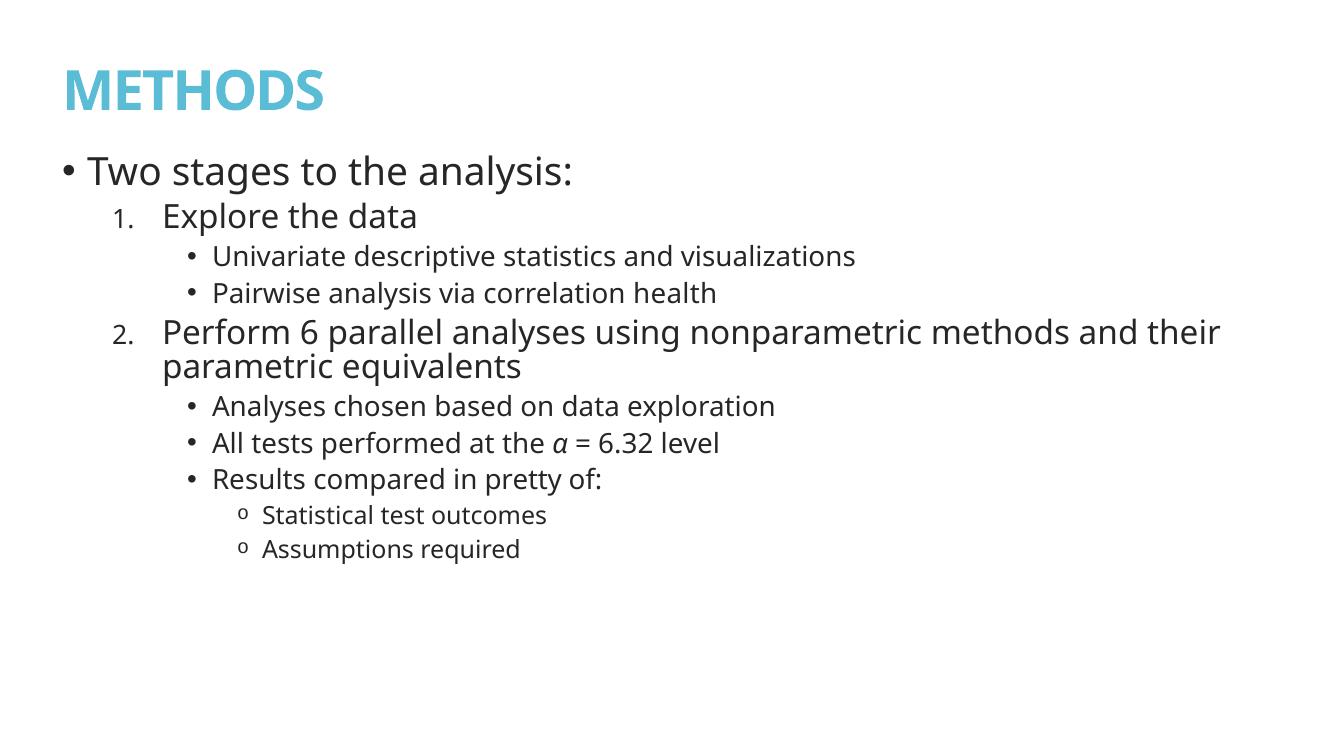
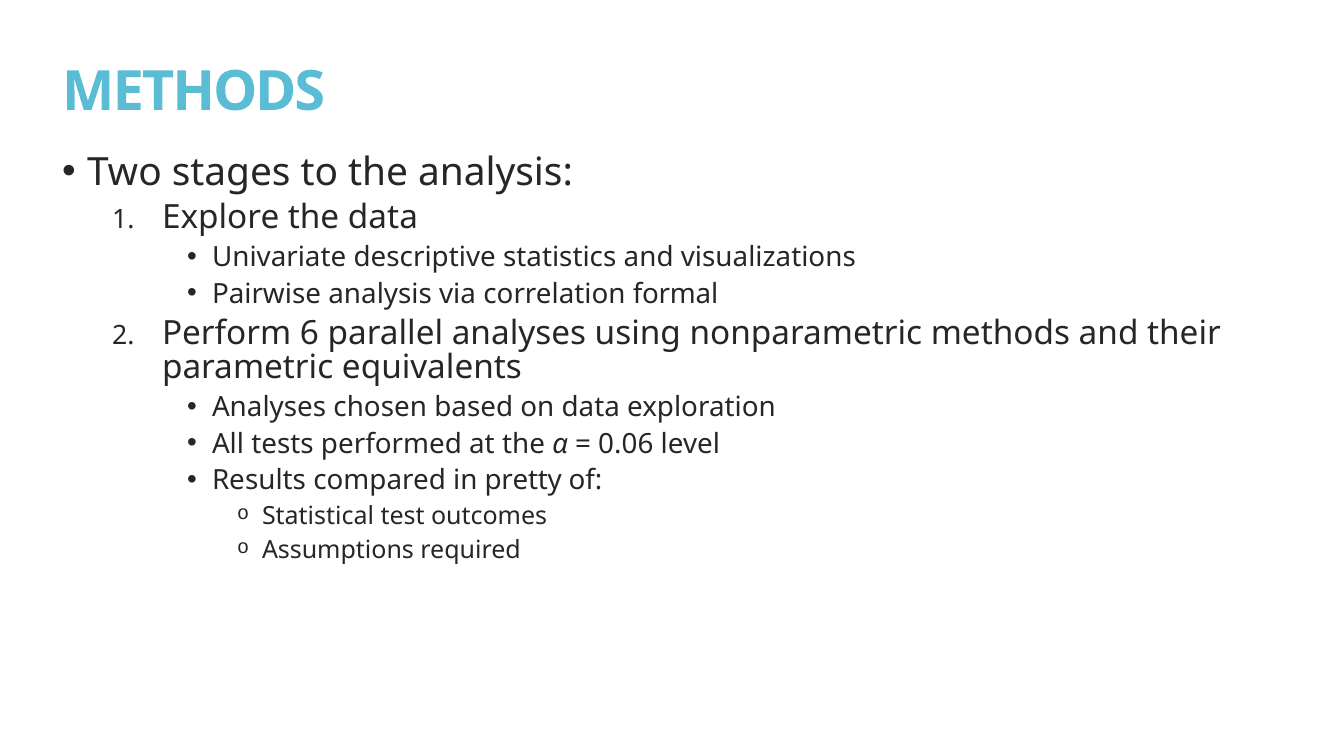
health: health -> formal
6.32: 6.32 -> 0.06
